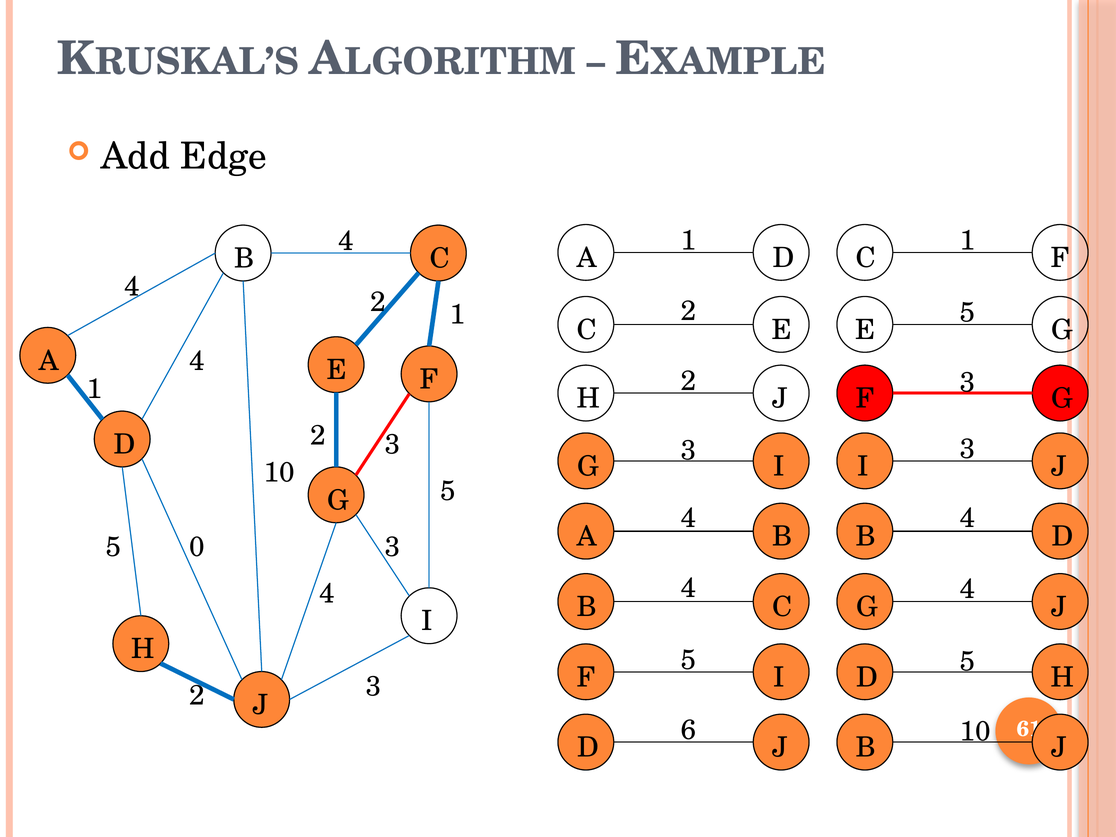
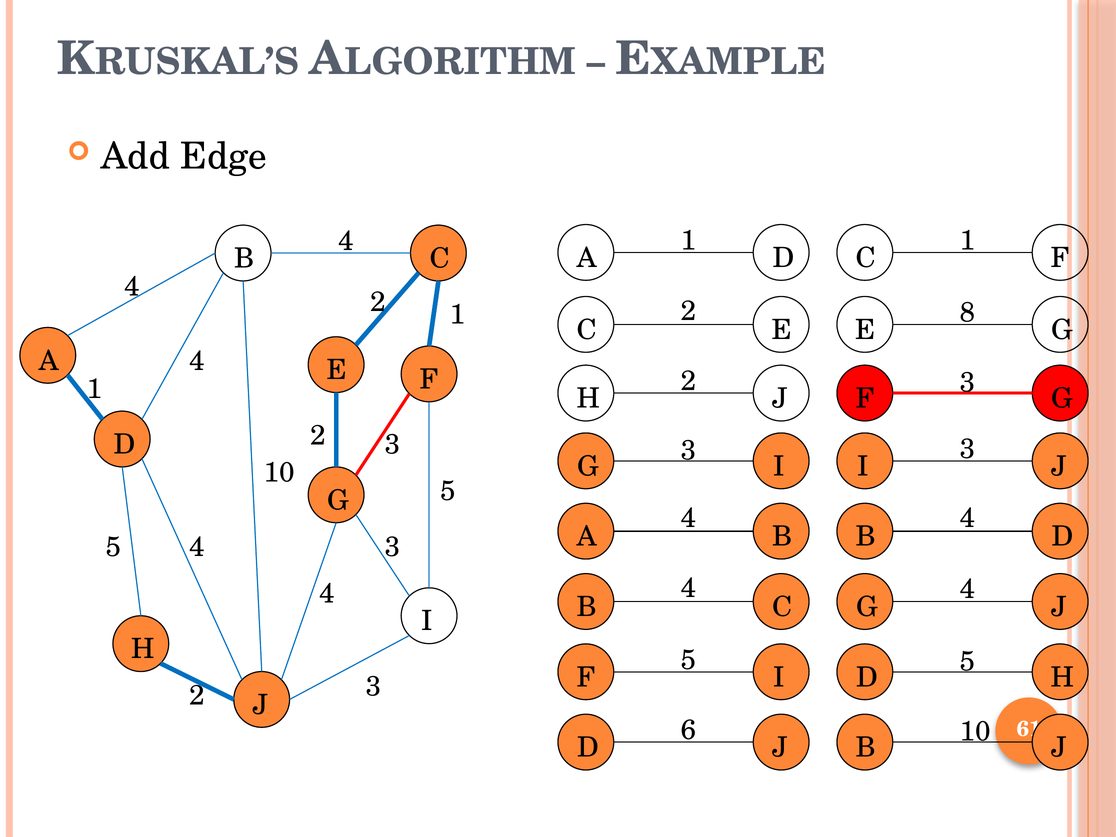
5 at (968, 312): 5 -> 8
5 0: 0 -> 4
